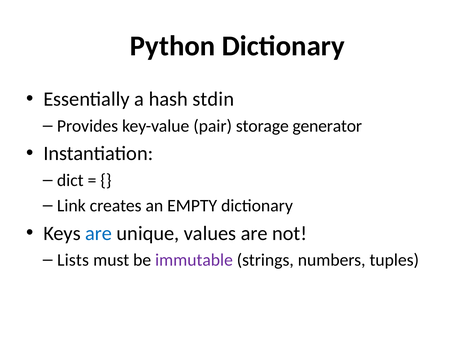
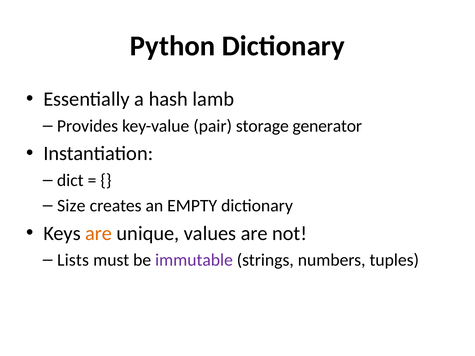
stdin: stdin -> lamb
Link: Link -> Size
are at (99, 233) colour: blue -> orange
